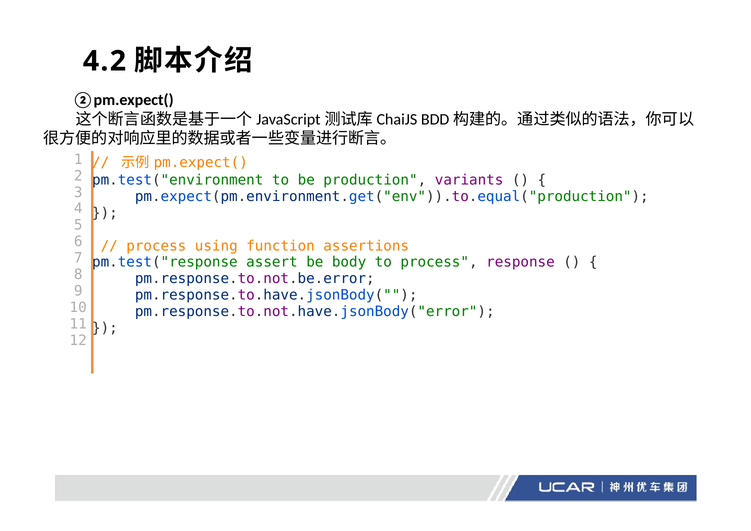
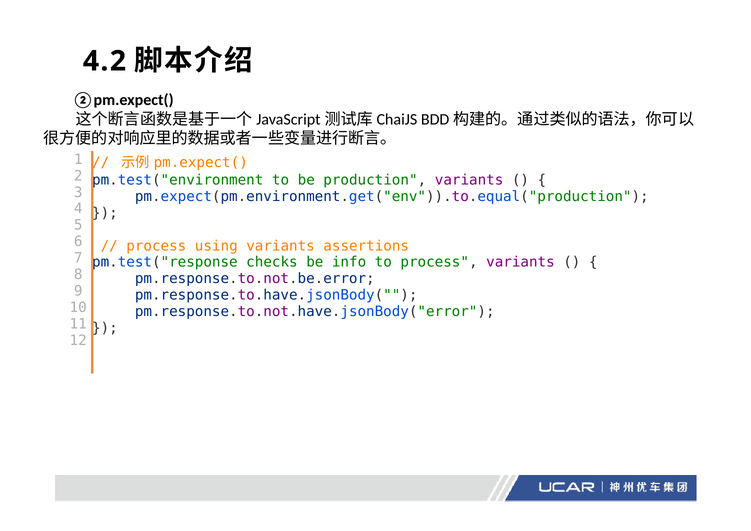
using function: function -> variants
assert: assert -> checks
body: body -> info
process response: response -> variants
